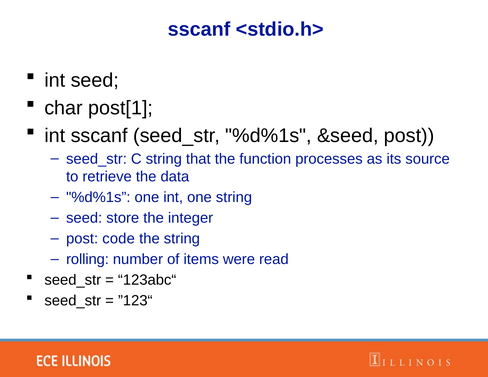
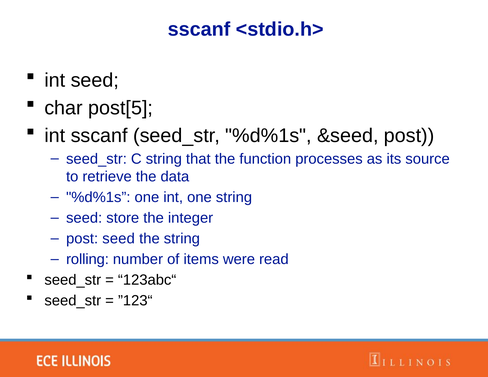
post[1: post[1 -> post[5
post code: code -> seed
